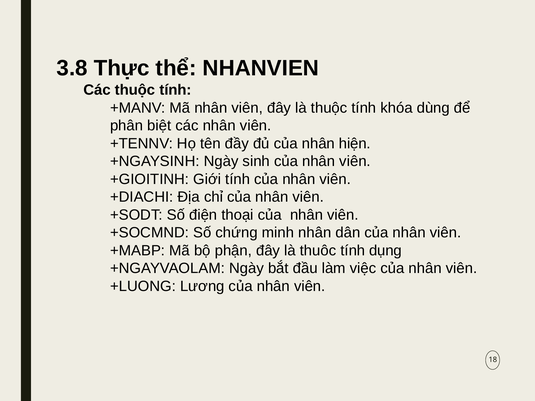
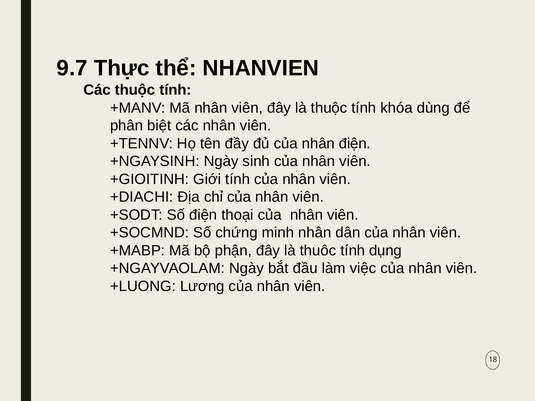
3.8: 3.8 -> 9.7
nhân hiện: hiện -> điện
